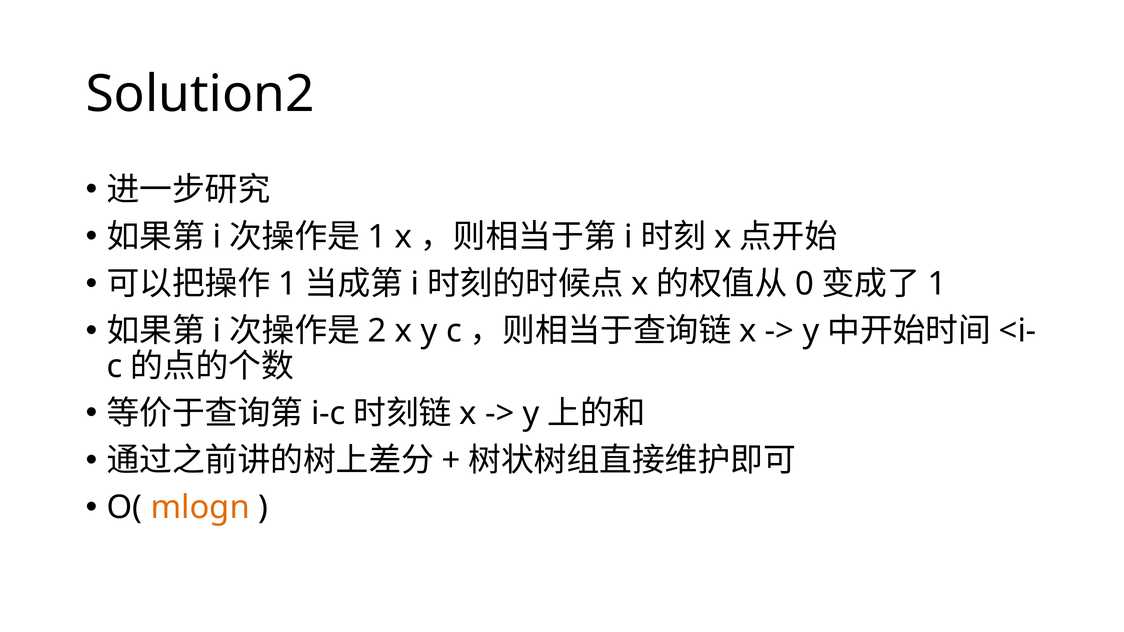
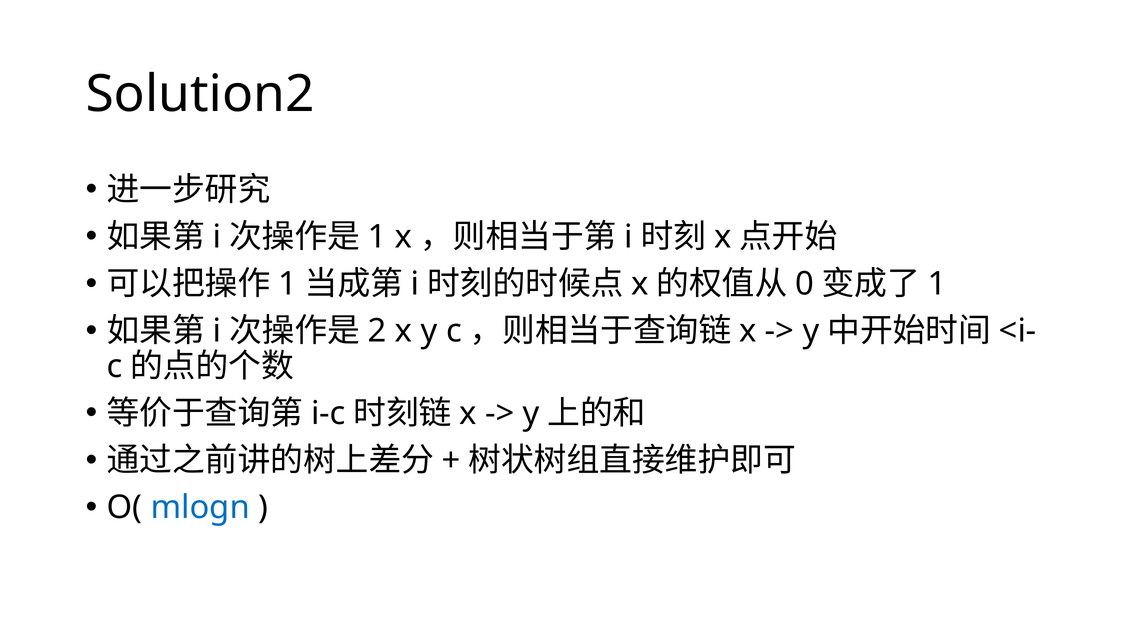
mlogn colour: orange -> blue
